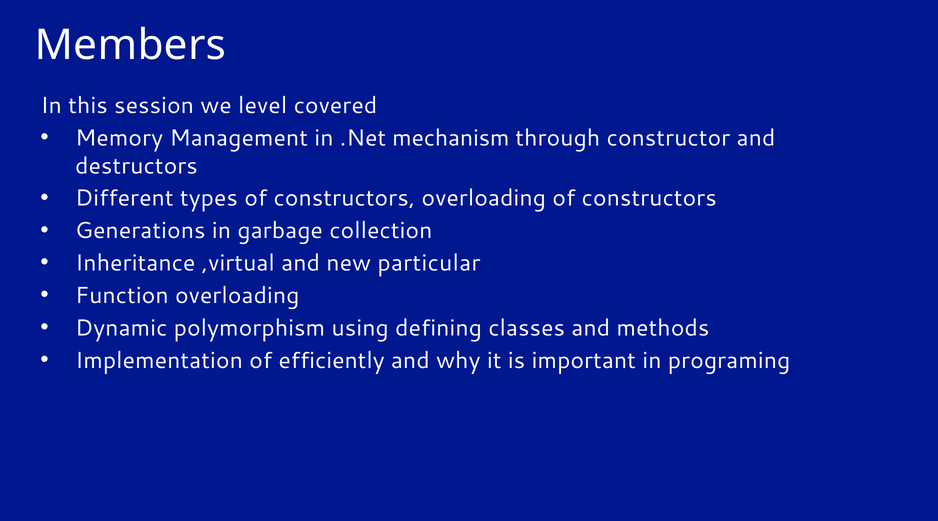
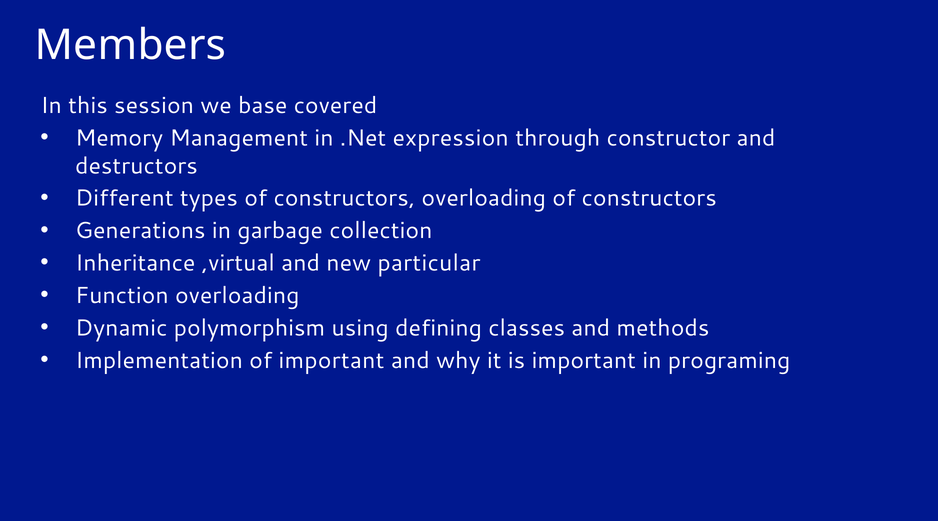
level: level -> base
mechanism: mechanism -> expression
of efficiently: efficiently -> important
